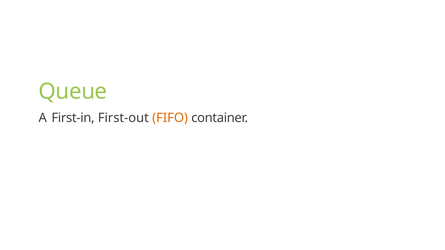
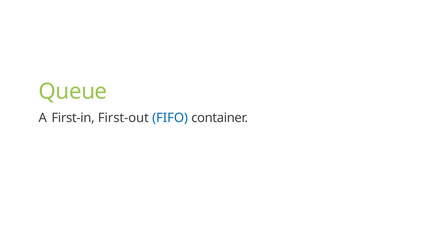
FIFO colour: orange -> blue
